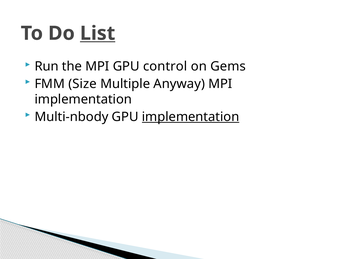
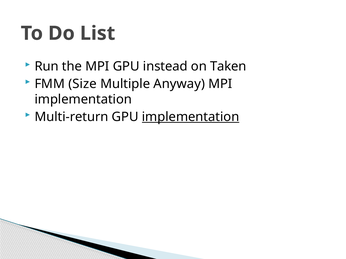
List underline: present -> none
control: control -> instead
Gems: Gems -> Taken
Multi-nbody: Multi-nbody -> Multi-return
